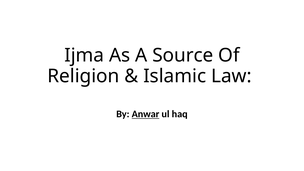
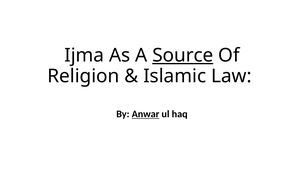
Source underline: none -> present
